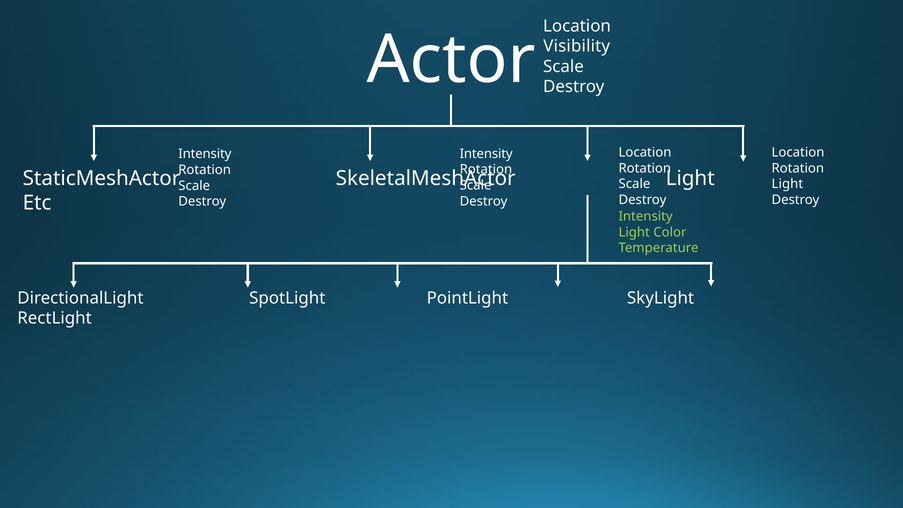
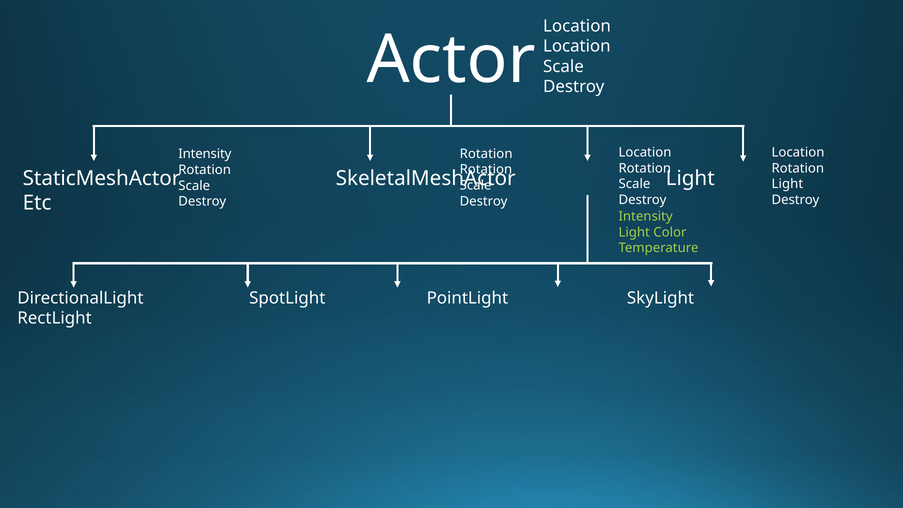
Visibility at (577, 46): Visibility -> Location
Intensity at (486, 154): Intensity -> Rotation
